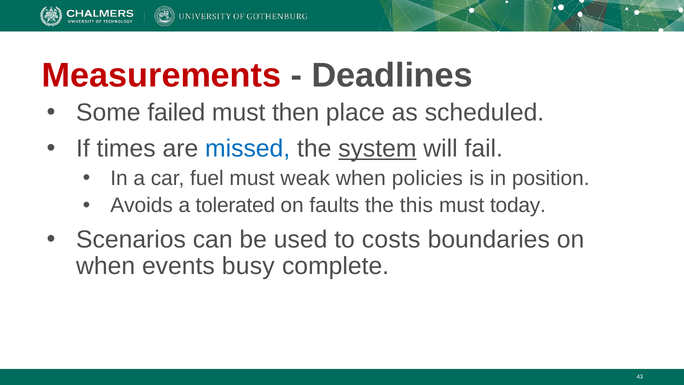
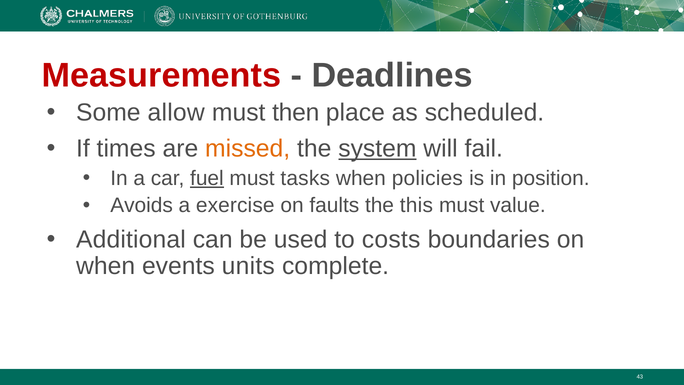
failed: failed -> allow
missed colour: blue -> orange
fuel underline: none -> present
weak: weak -> tasks
tolerated: tolerated -> exercise
today: today -> value
Scenarios: Scenarios -> Additional
busy: busy -> units
